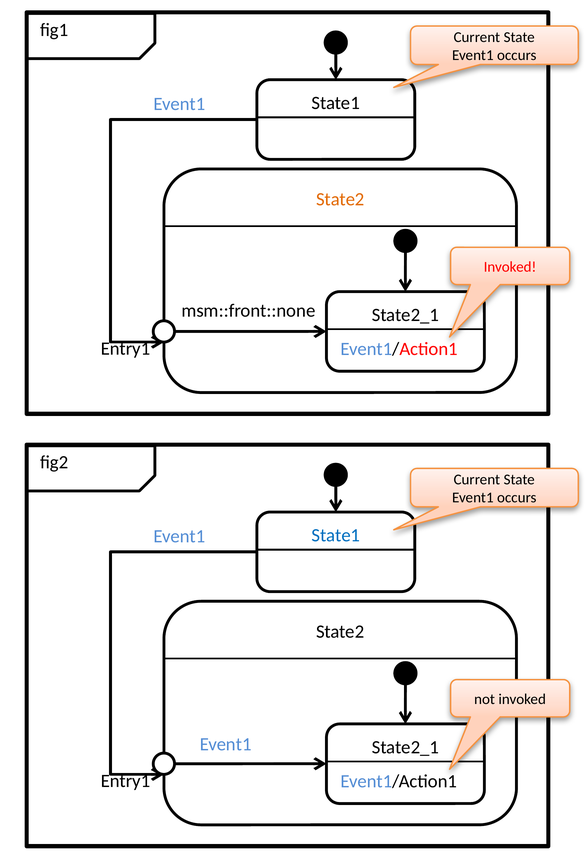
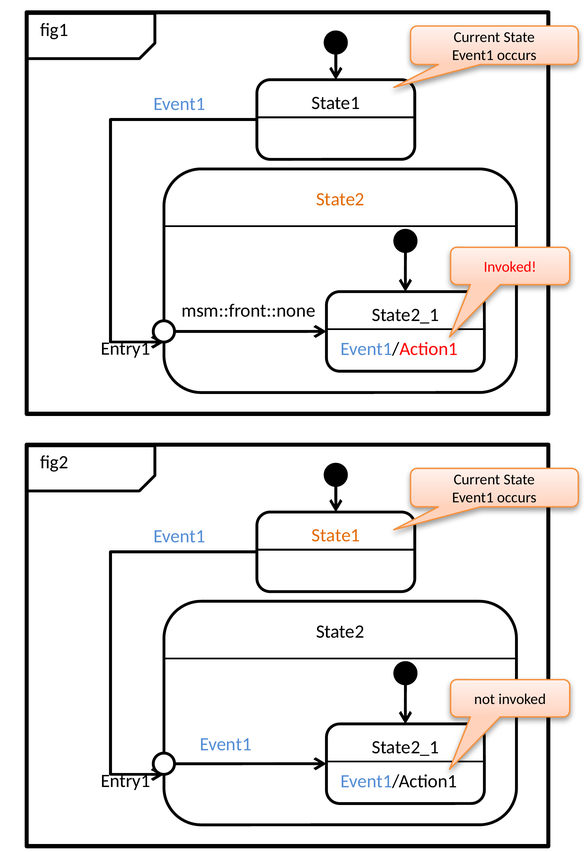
State1 at (336, 535) colour: blue -> orange
